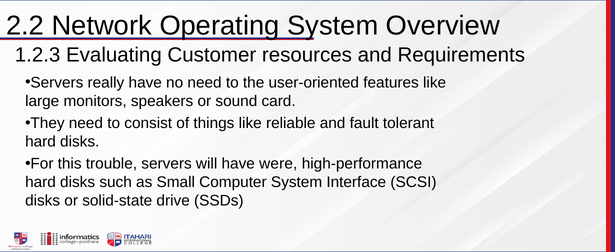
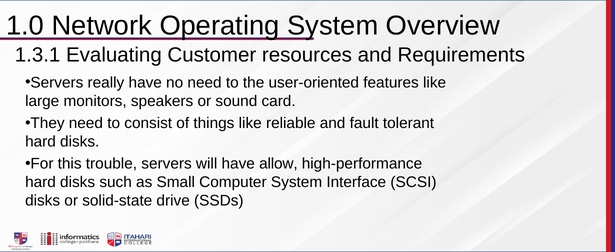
2.2: 2.2 -> 1.0
1.2.3: 1.2.3 -> 1.3.1
were: were -> allow
